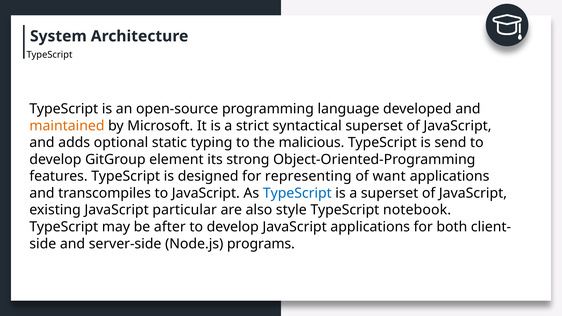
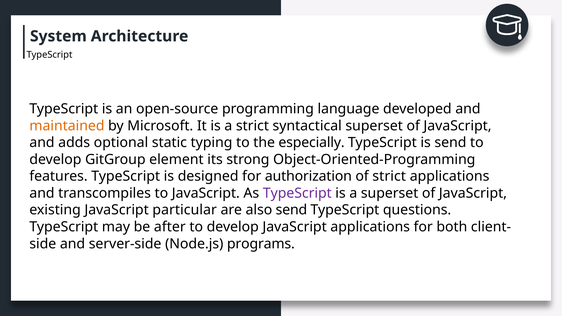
malicious: malicious -> especially
representing: representing -> authorization
of want: want -> strict
TypeScript at (297, 193) colour: blue -> purple
also style: style -> send
notebook: notebook -> questions
